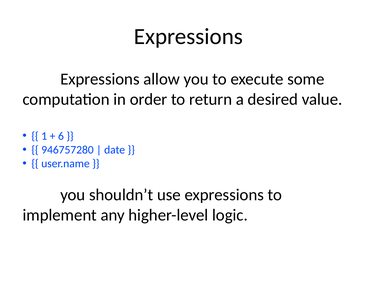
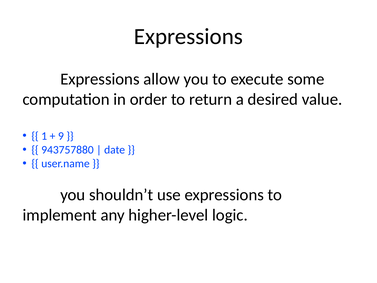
6: 6 -> 9
946757280: 946757280 -> 943757880
